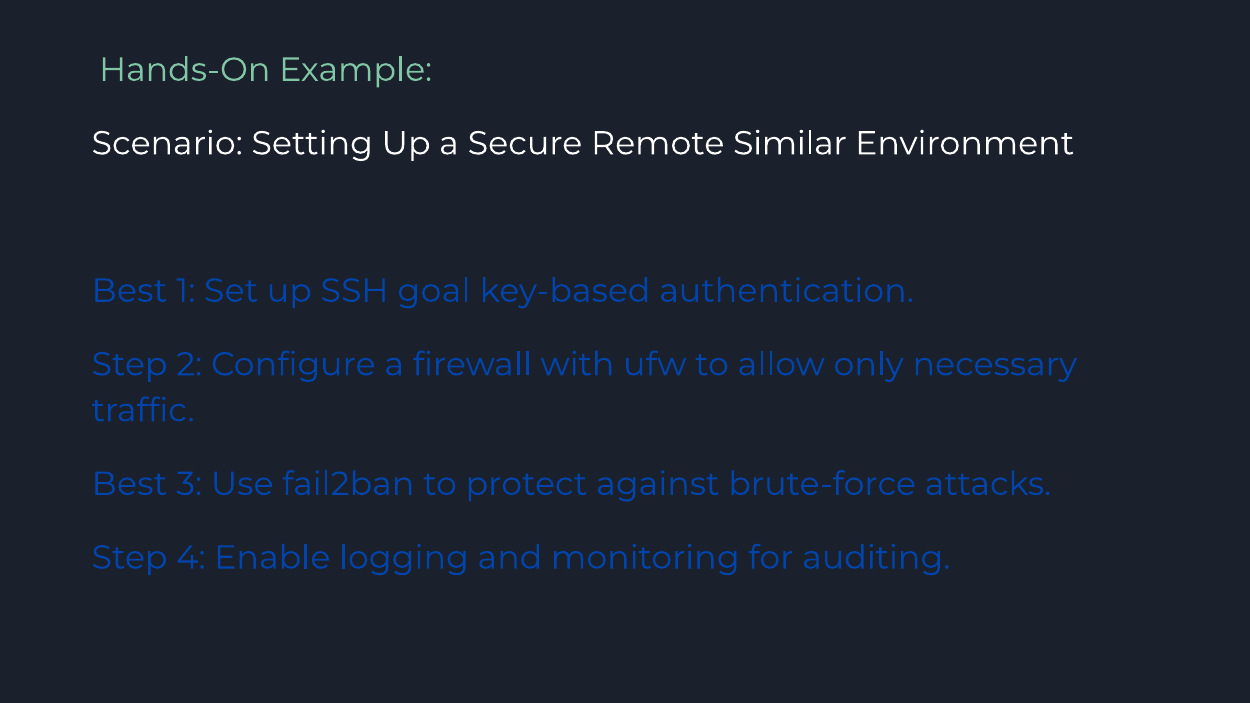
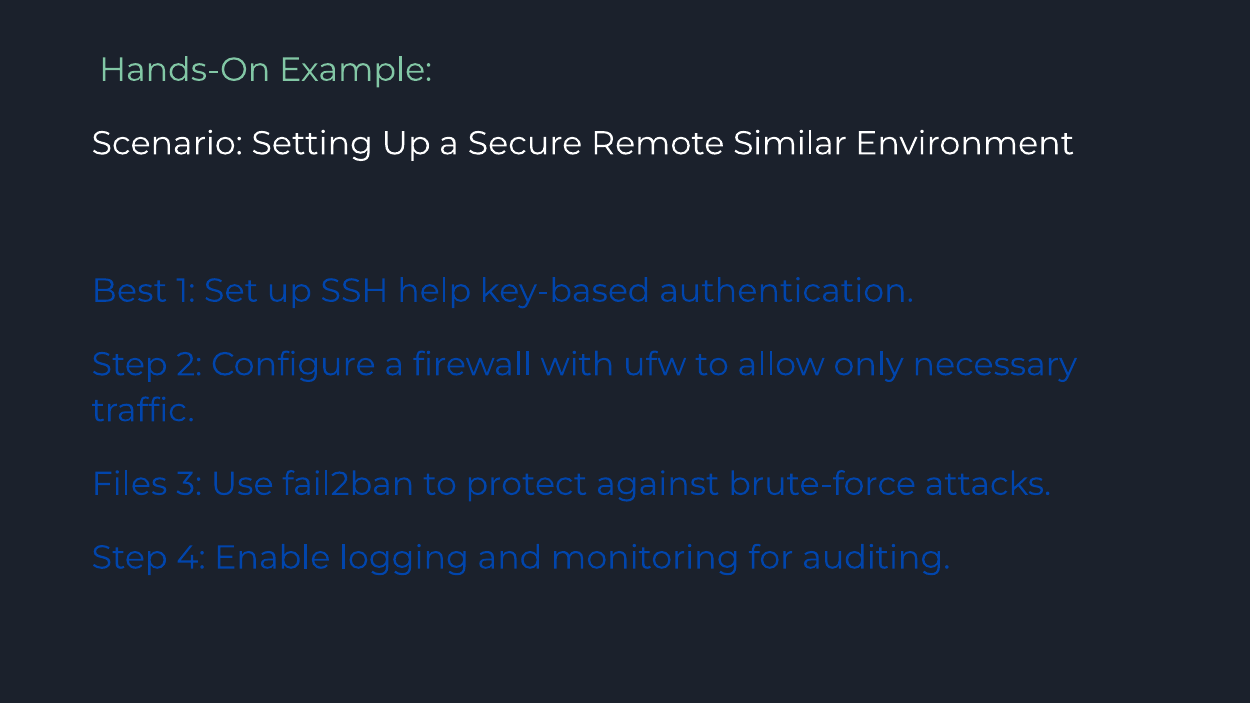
goal: goal -> help
Best at (129, 484): Best -> Files
